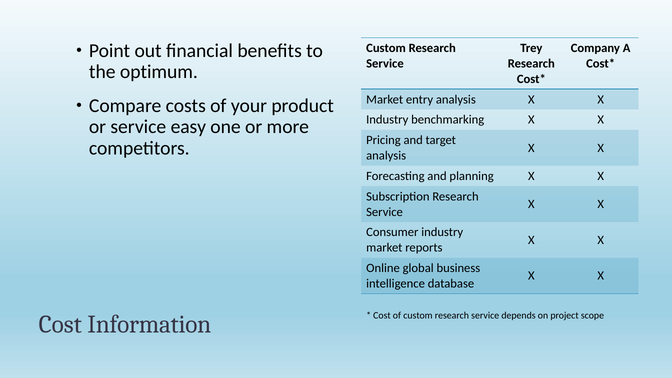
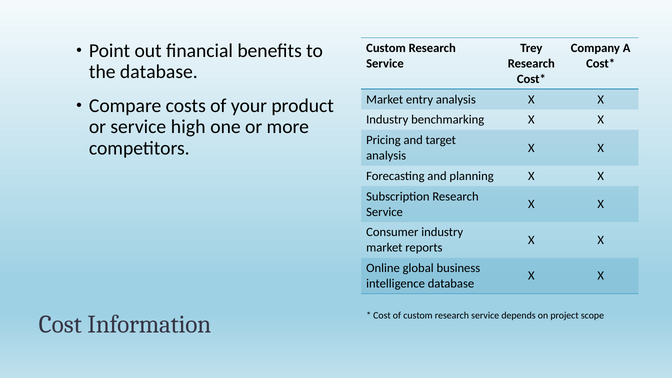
the optimum: optimum -> database
easy: easy -> high
